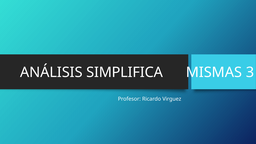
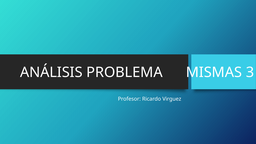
SIMPLIFICA: SIMPLIFICA -> PROBLEMA
